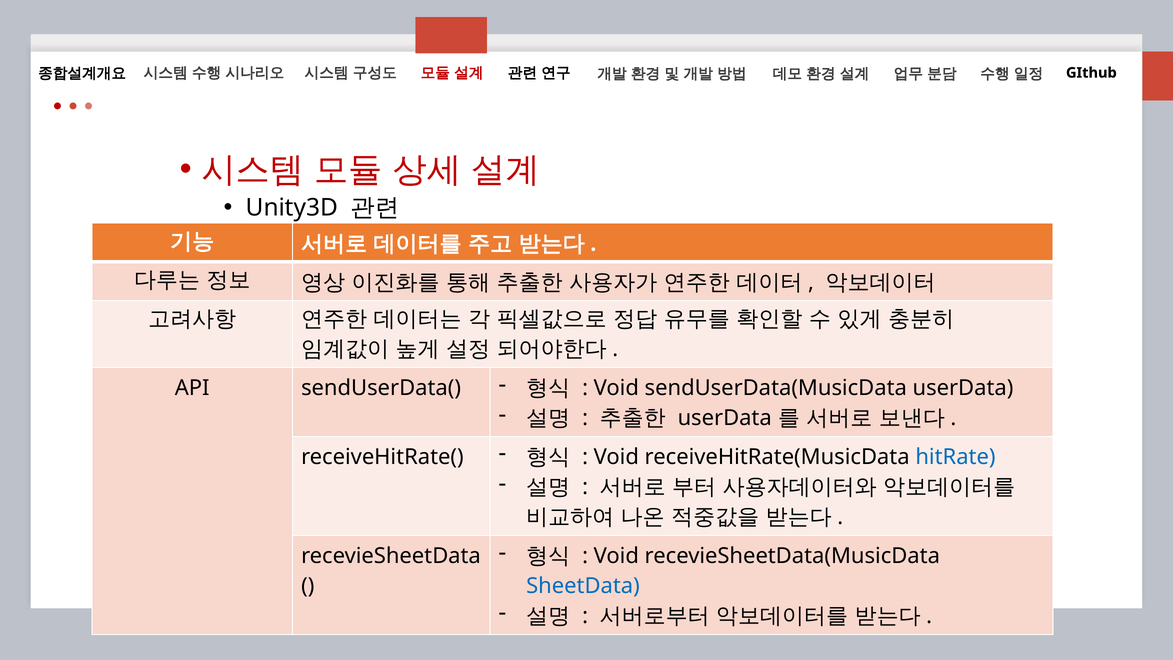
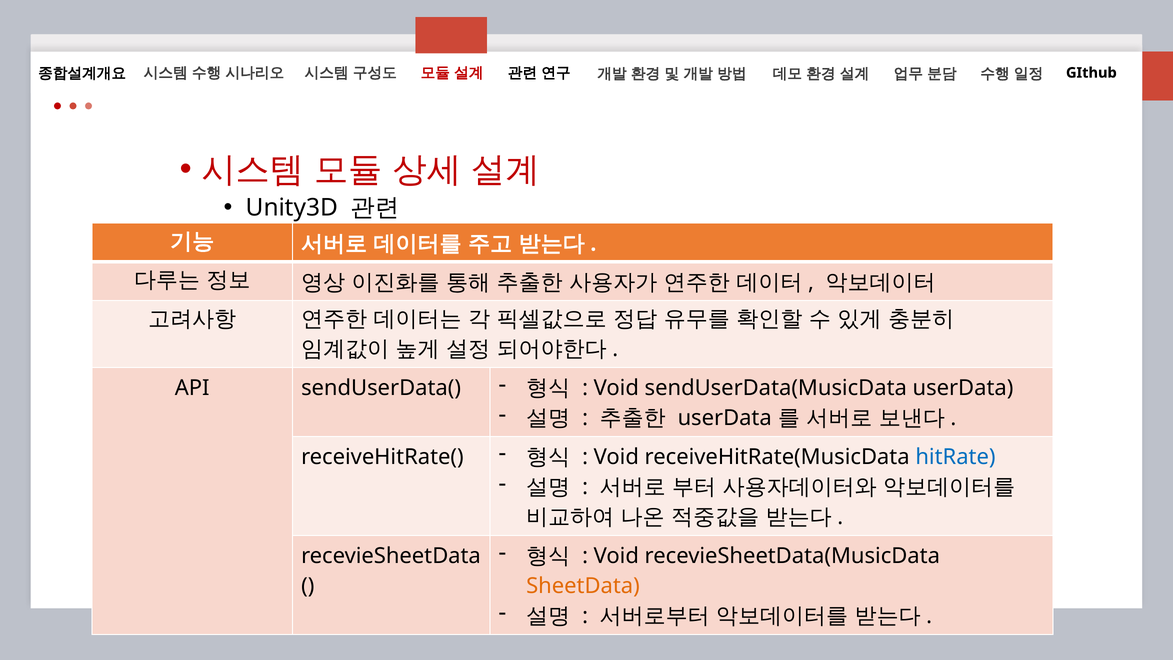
SheetData colour: blue -> orange
